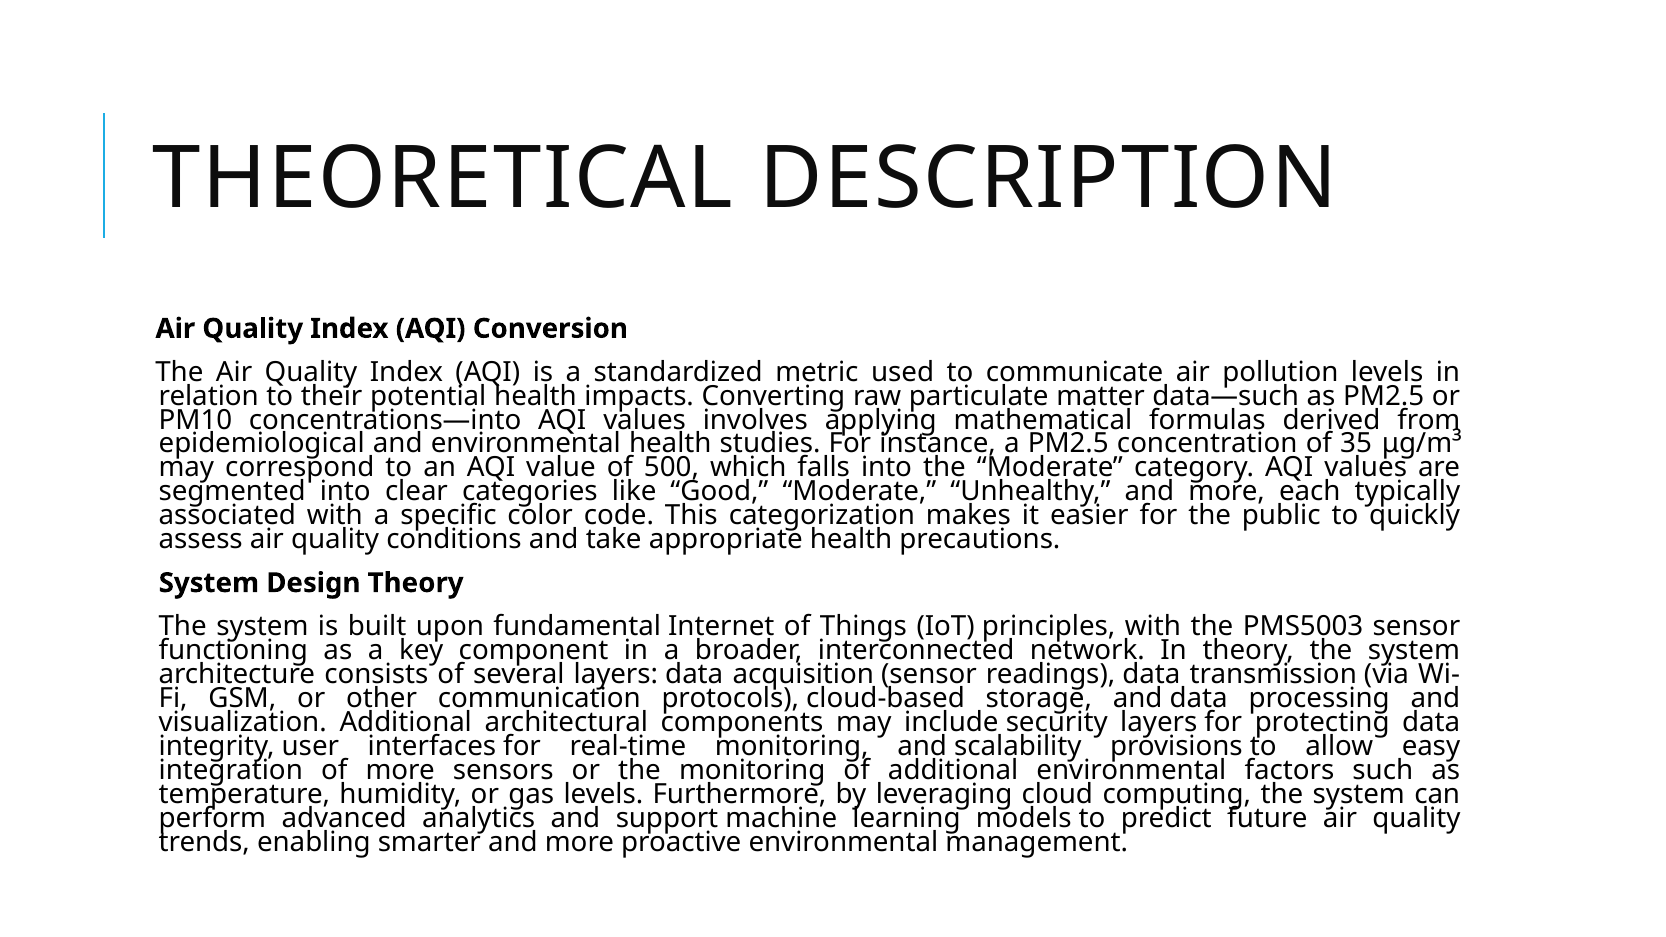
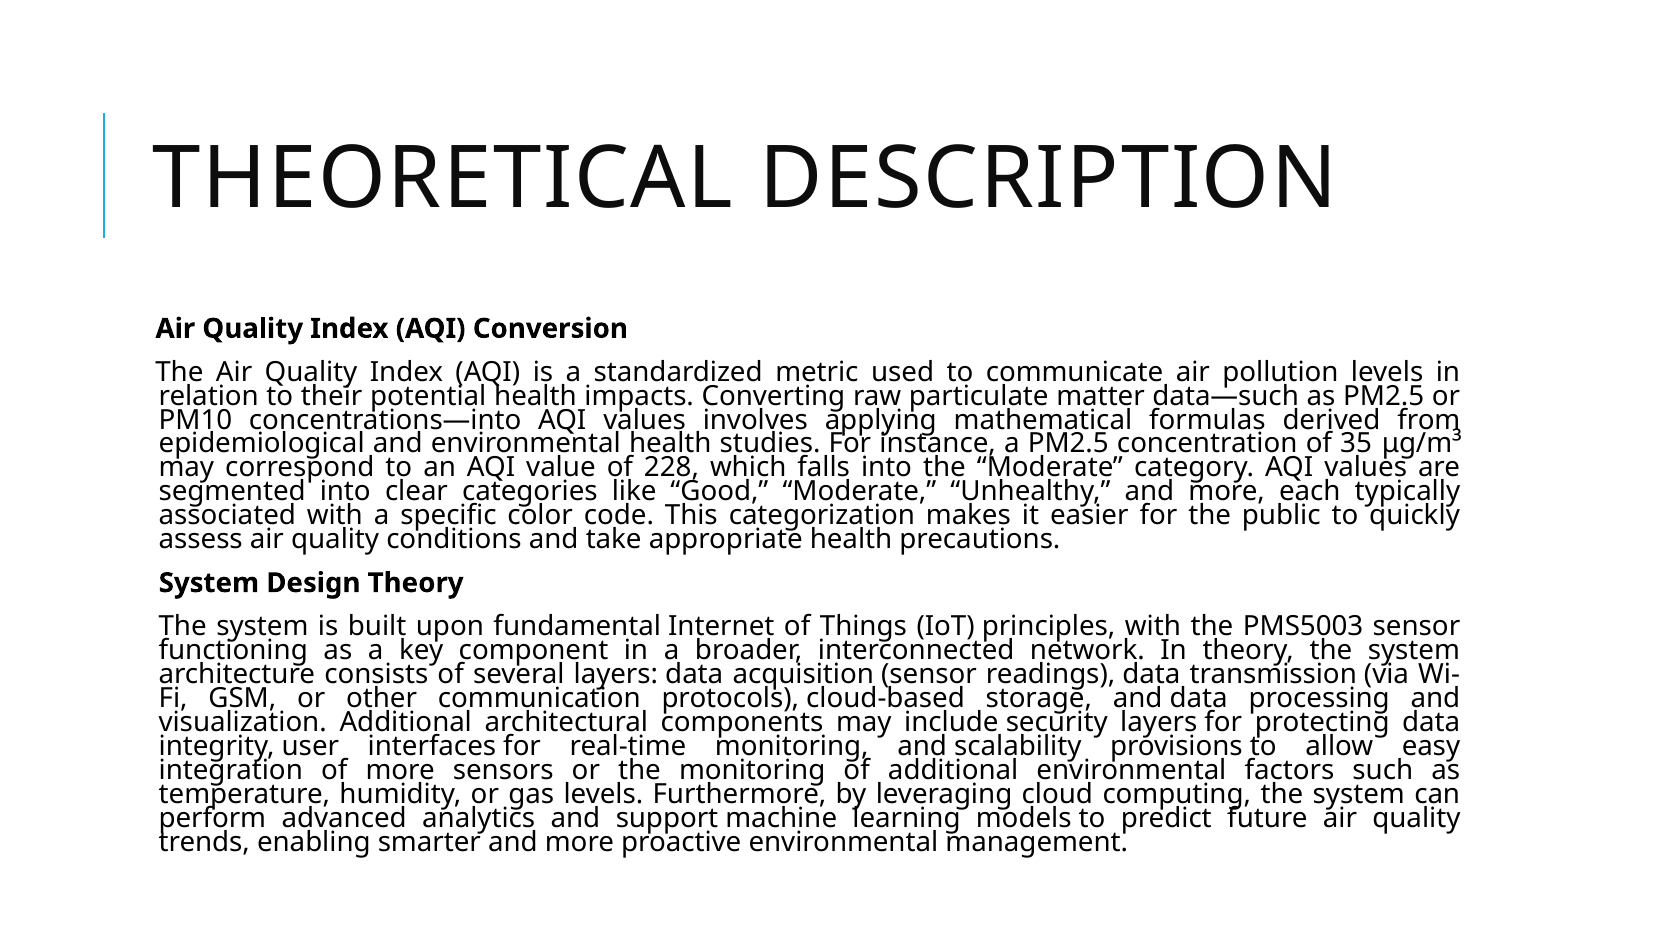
500: 500 -> 228
